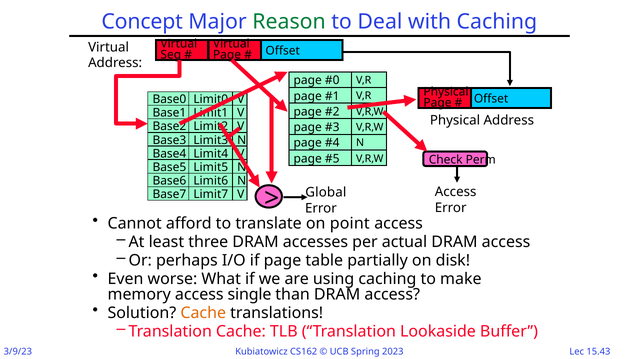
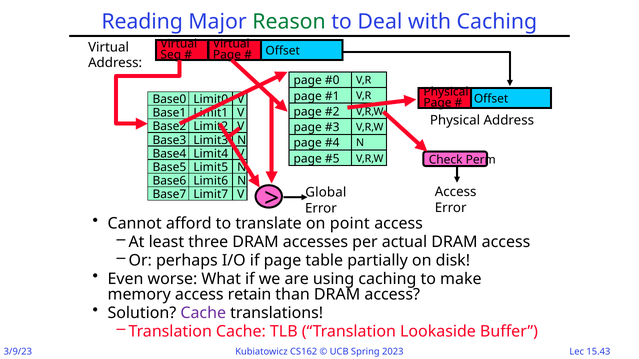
Concept: Concept -> Reading
single: single -> retain
Cache at (203, 313) colour: orange -> purple
